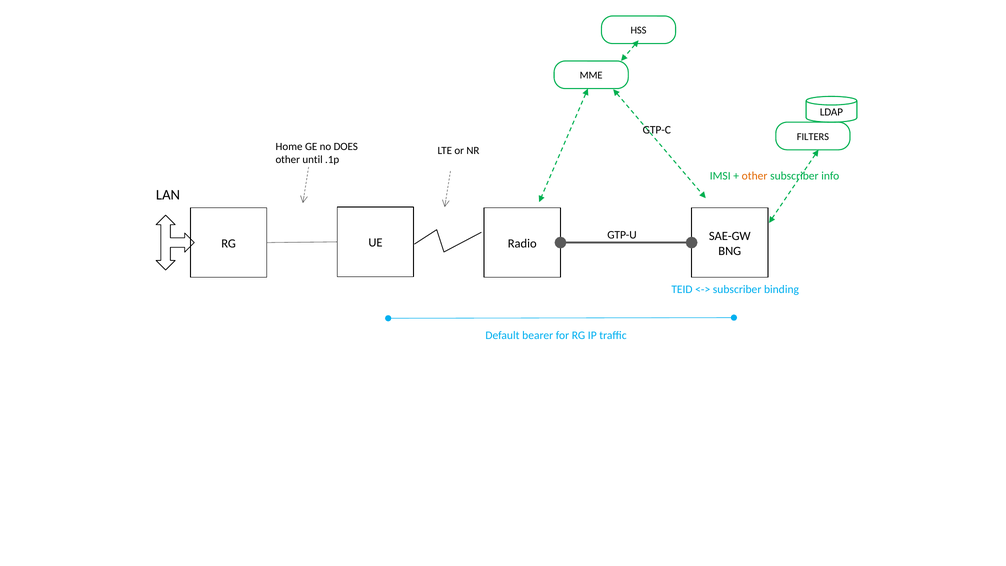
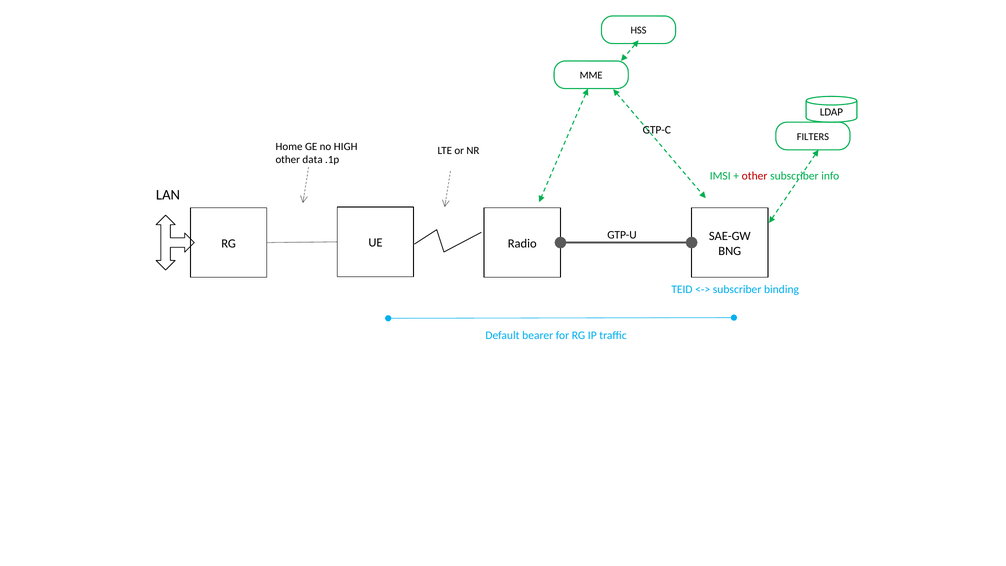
DOES: DOES -> HIGH
until: until -> data
other at (755, 176) colour: orange -> red
